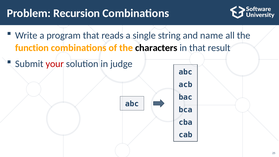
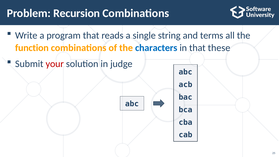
name: name -> terms
characters colour: black -> blue
result: result -> these
